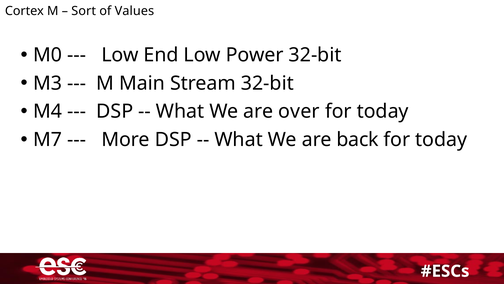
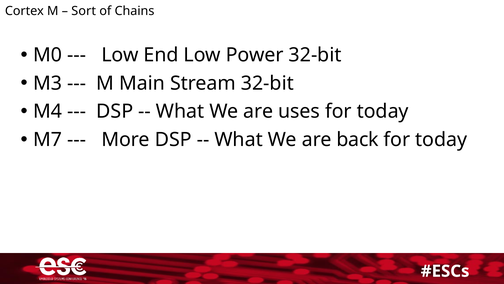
Values: Values -> Chains
over: over -> uses
